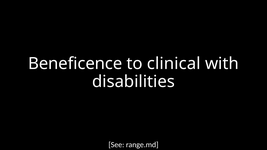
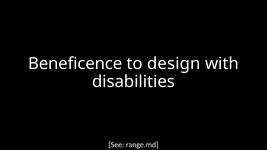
clinical: clinical -> design
